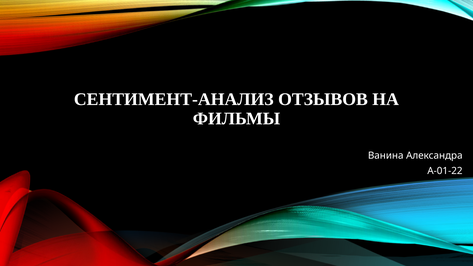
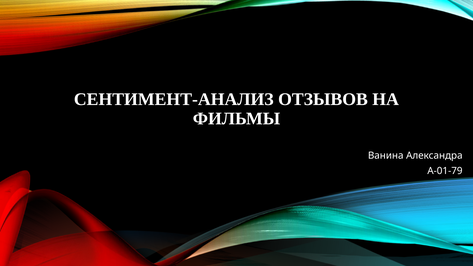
А-01-22: А-01-22 -> А-01-79
